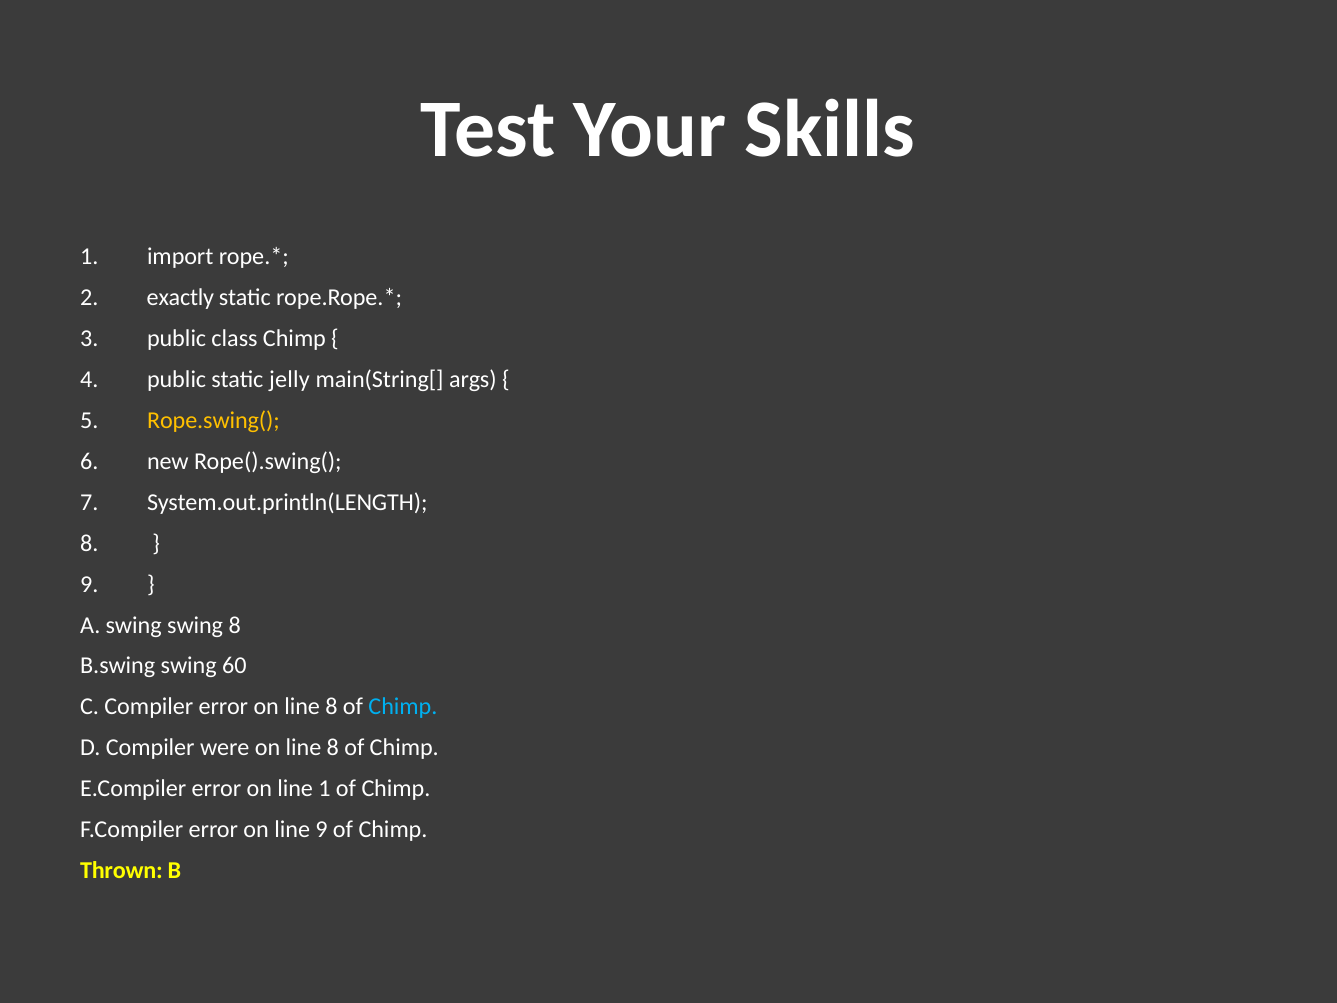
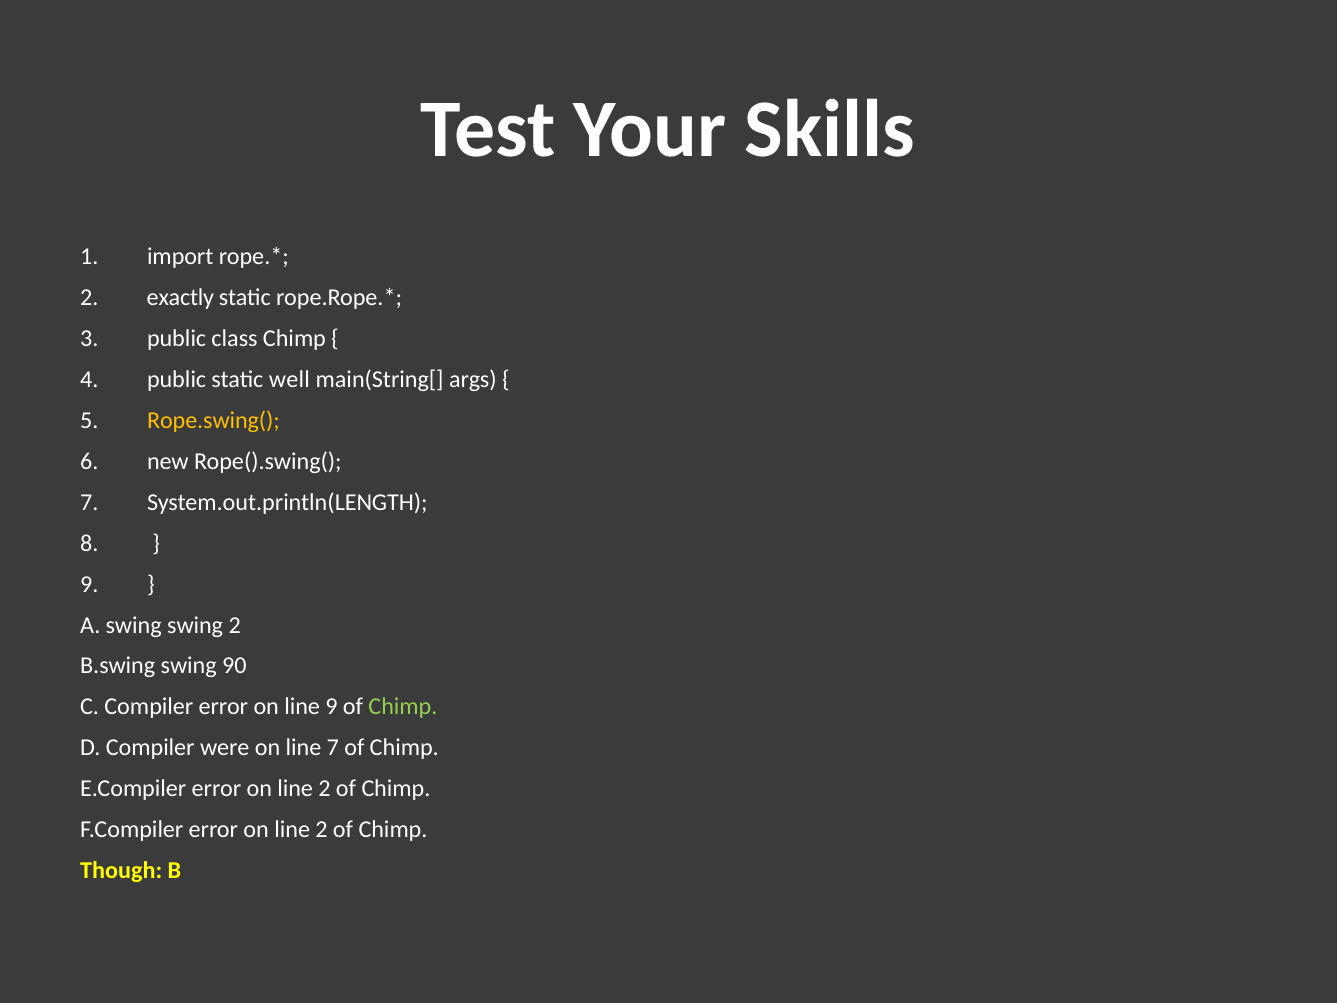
jelly: jelly -> well
swing 8: 8 -> 2
60: 60 -> 90
error on line 8: 8 -> 9
Chimp at (403, 707) colour: light blue -> light green
8 at (333, 748): 8 -> 7
1 at (324, 789): 1 -> 2
9 at (321, 829): 9 -> 2
Thrown: Thrown -> Though
